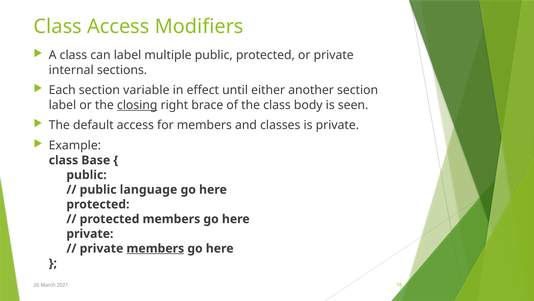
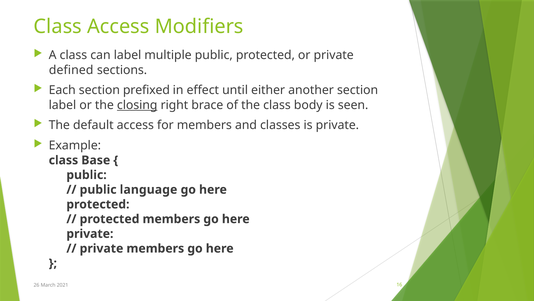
internal: internal -> defined
variable: variable -> prefixed
members at (155, 248) underline: present -> none
